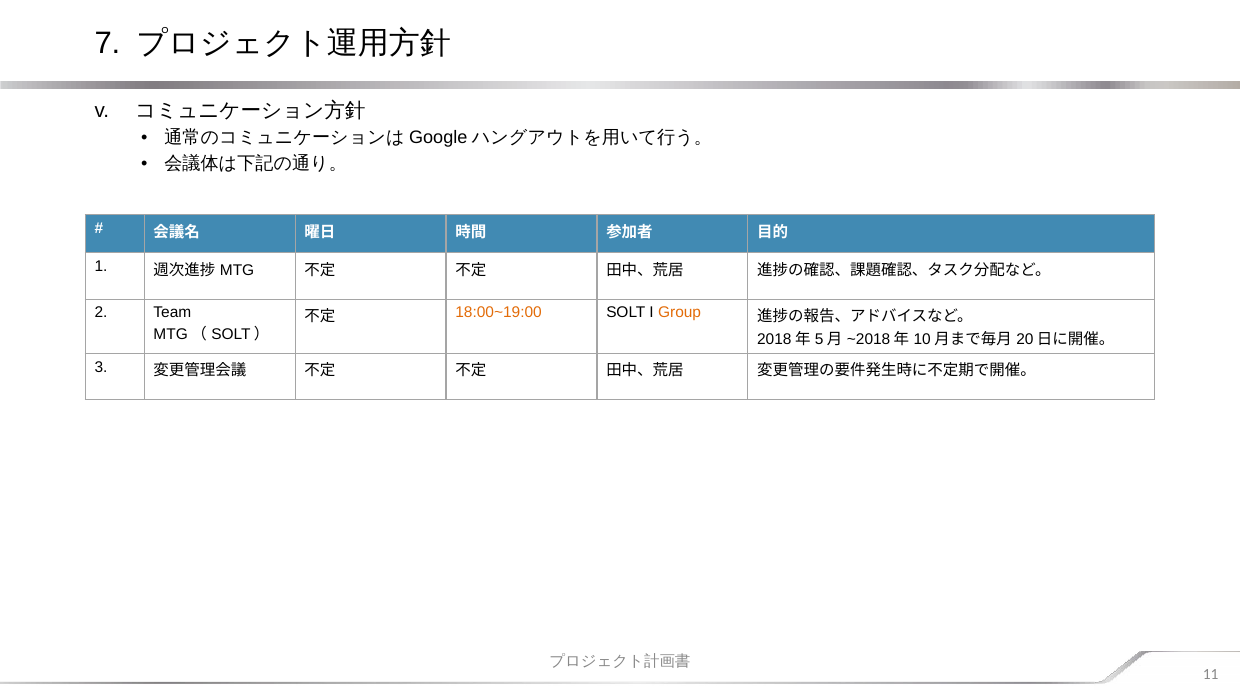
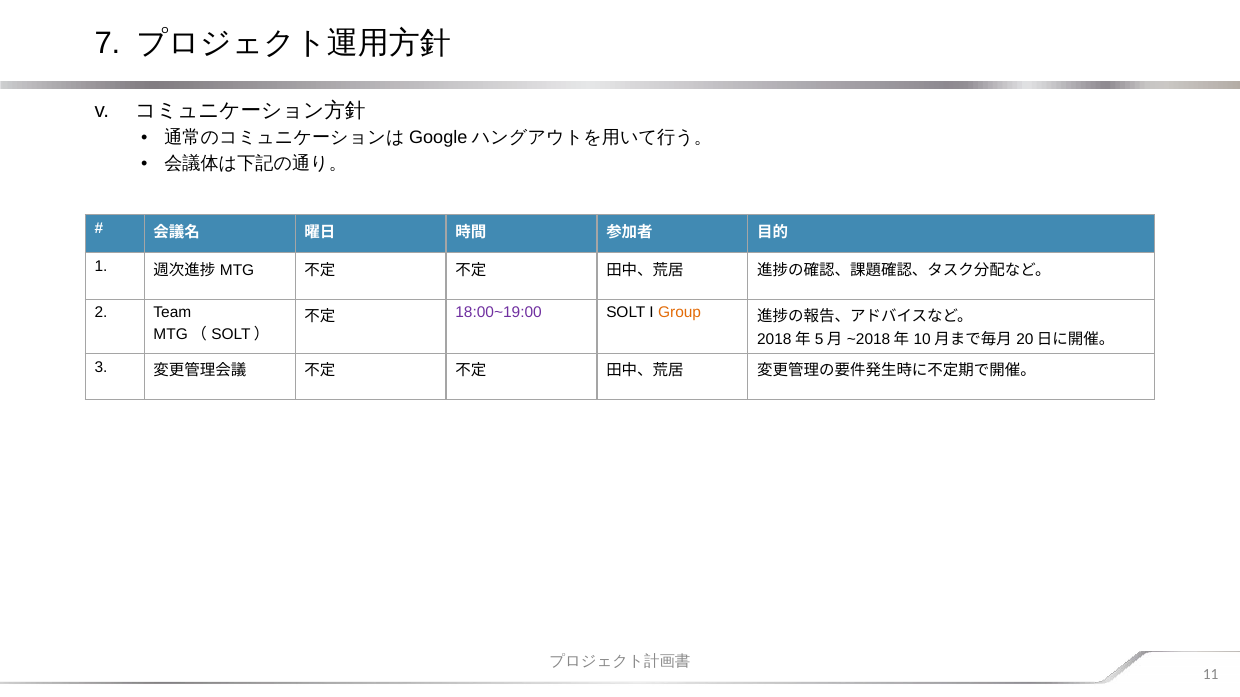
18:00~19:00 colour: orange -> purple
